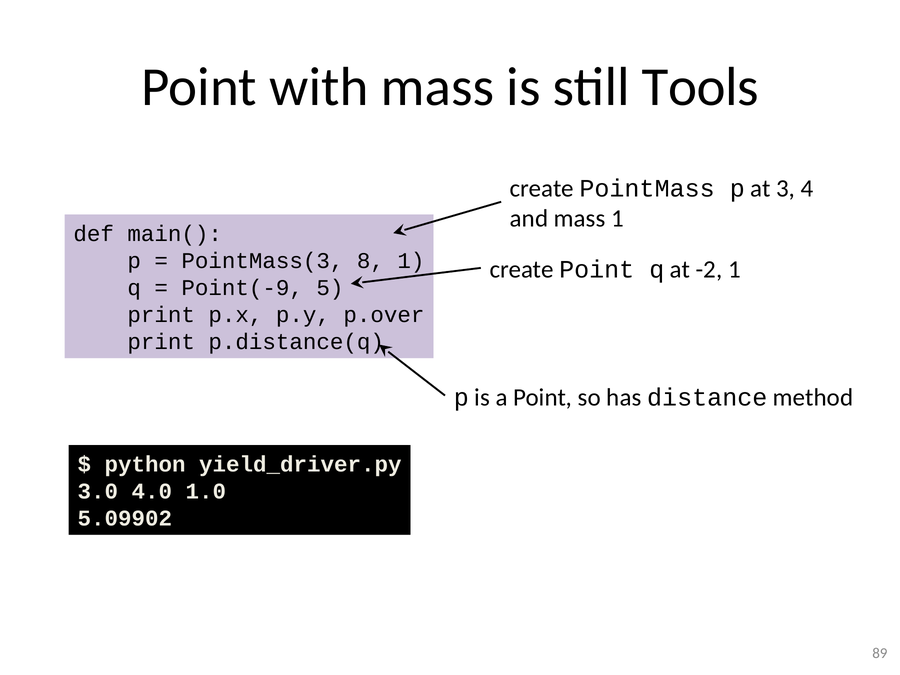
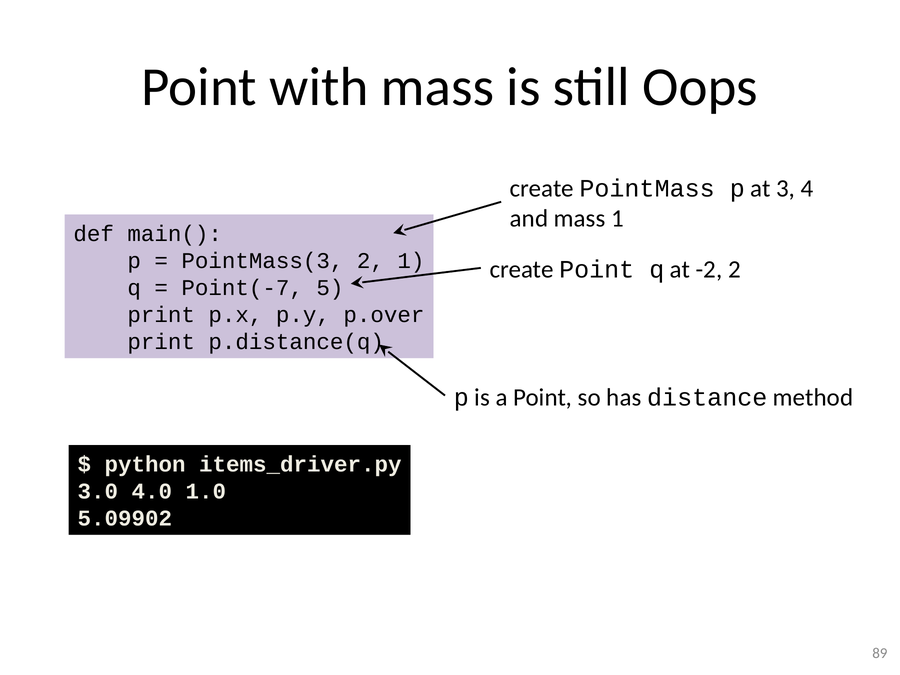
Tools: Tools -> Oops
PointMass(3 8: 8 -> 2
-2 1: 1 -> 2
Point(-9: Point(-9 -> Point(-7
yield_driver.py: yield_driver.py -> items_driver.py
